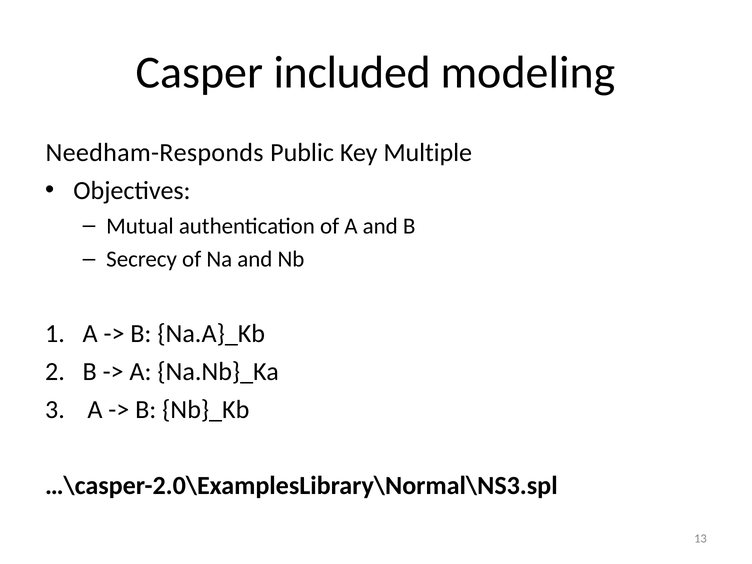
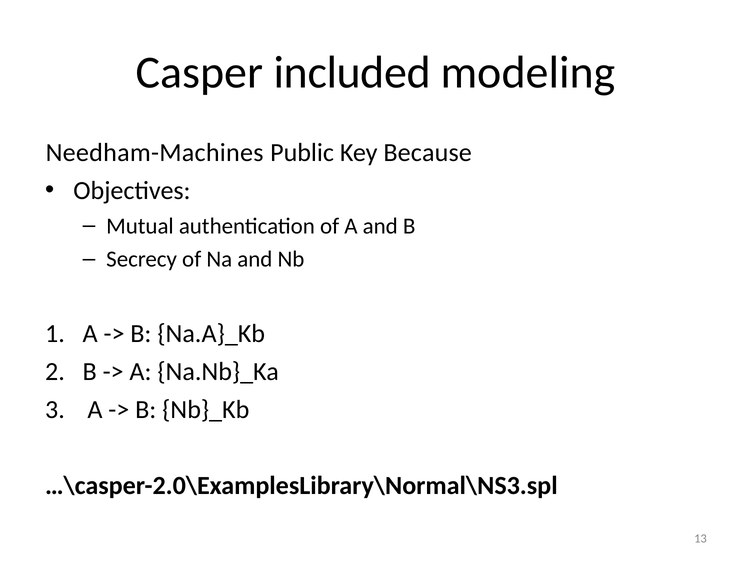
Needham-Responds: Needham-Responds -> Needham-Machines
Multiple: Multiple -> Because
